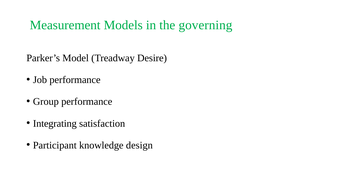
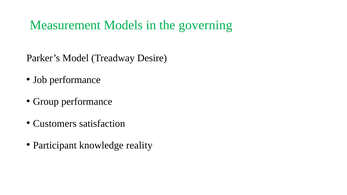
Integrating: Integrating -> Customers
design: design -> reality
